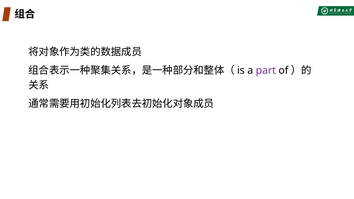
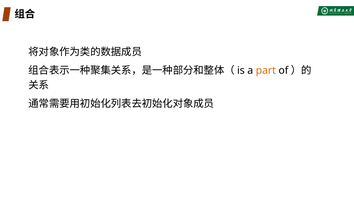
part colour: purple -> orange
